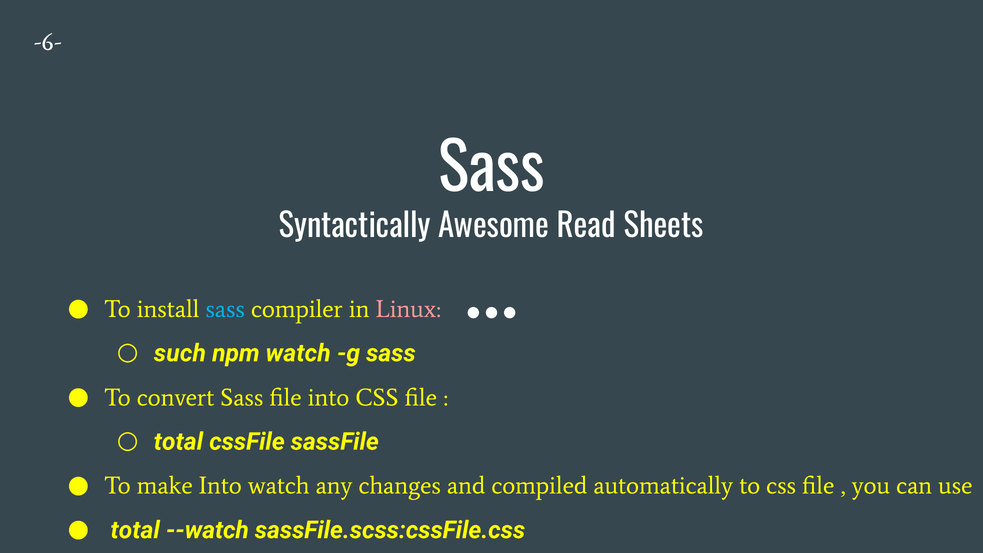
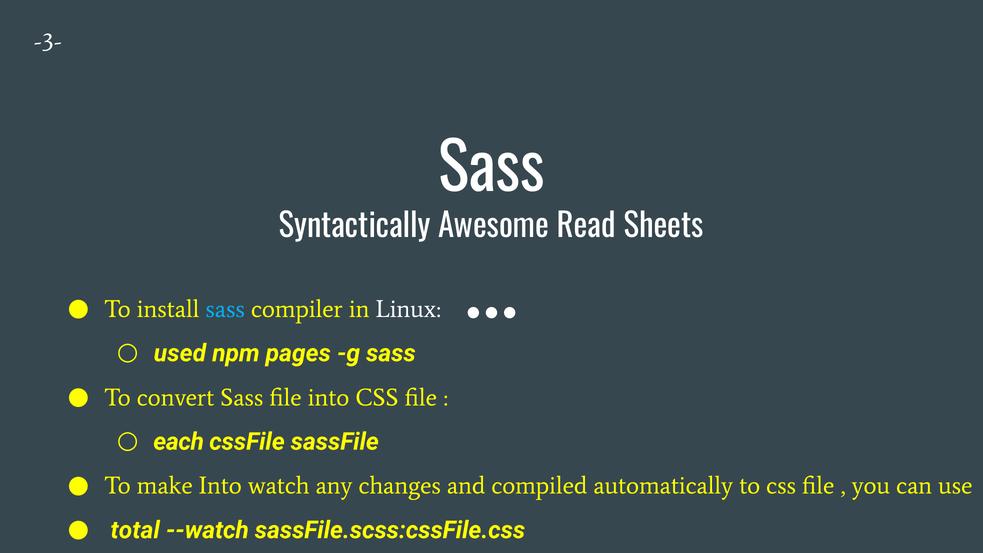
-6-: -6- -> -3-
Linux colour: pink -> white
such: such -> used
npm watch: watch -> pages
total at (178, 442): total -> each
